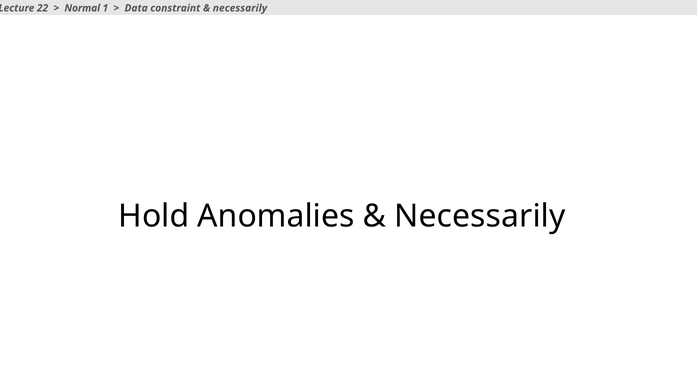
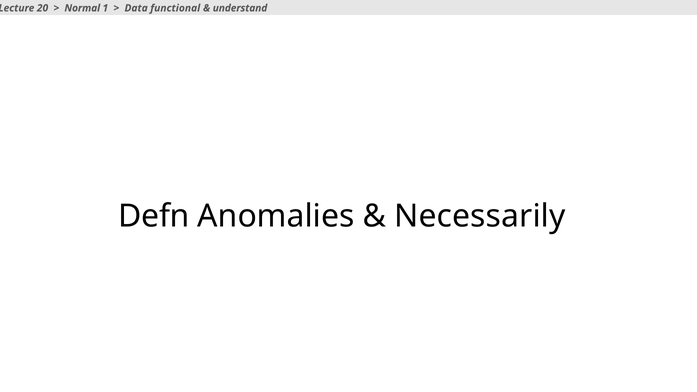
22: 22 -> 20
constraint: constraint -> functional
necessarily at (240, 8): necessarily -> understand
Hold: Hold -> Defn
